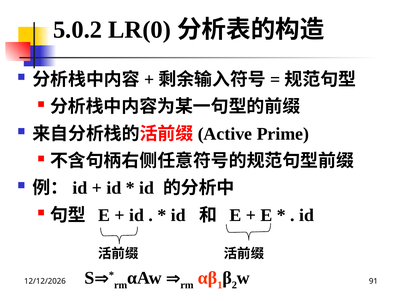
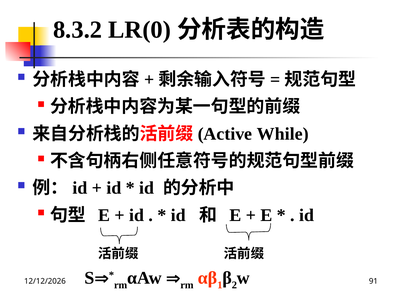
5.0.2: 5.0.2 -> 8.3.2
Prime: Prime -> While
